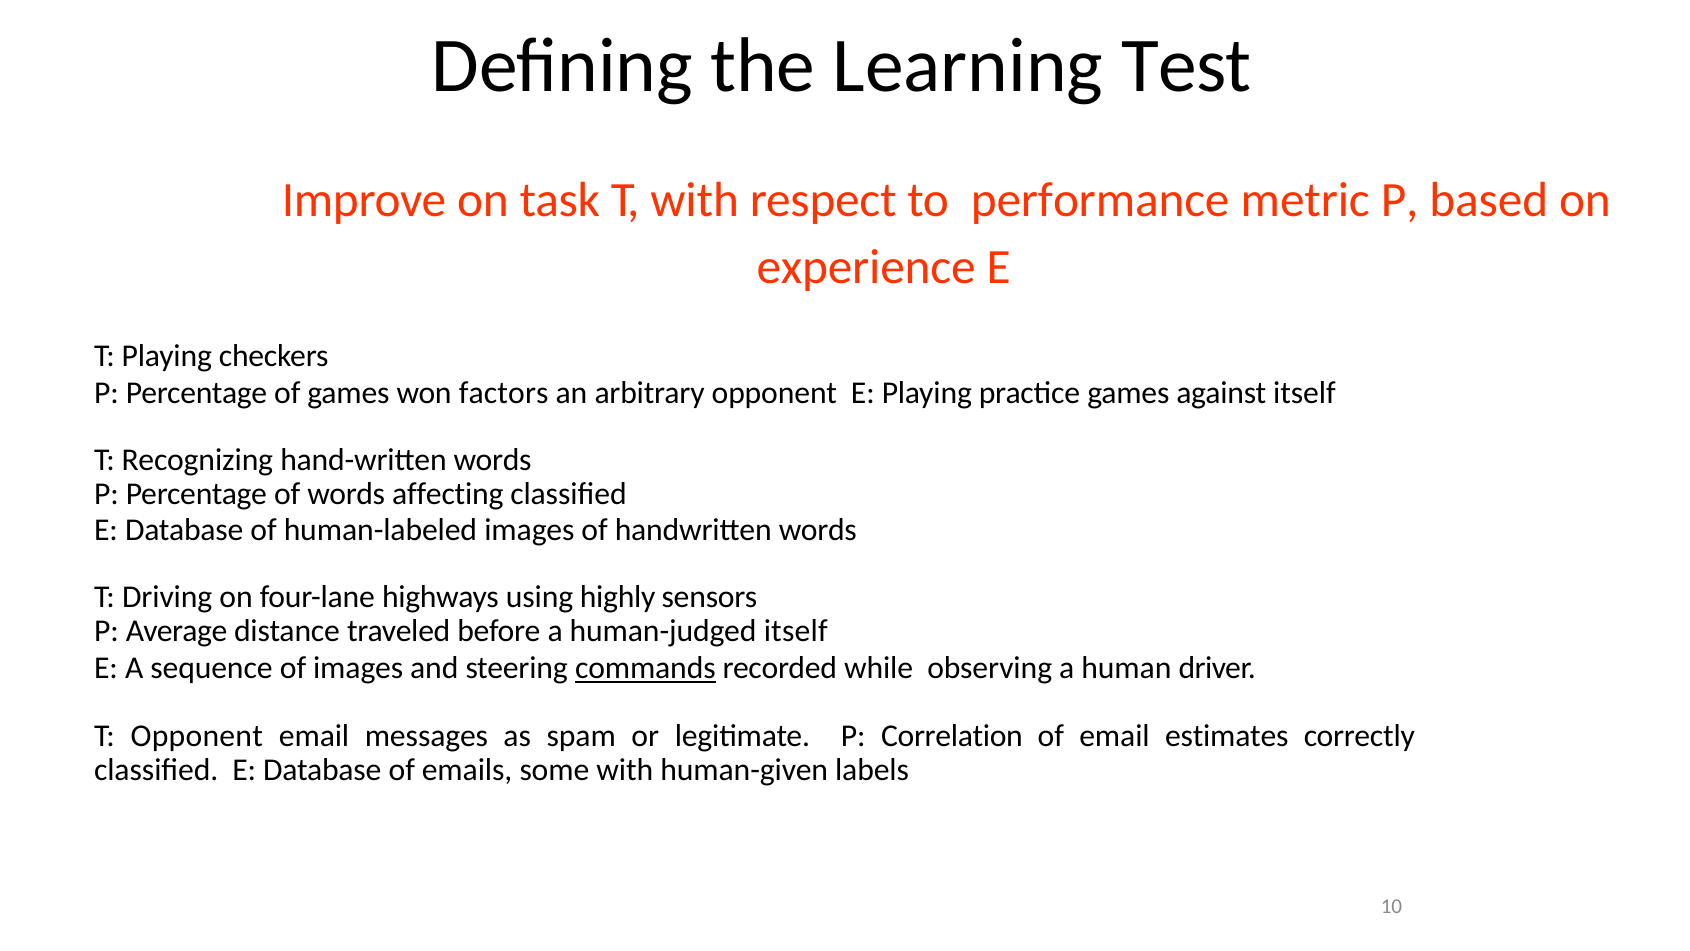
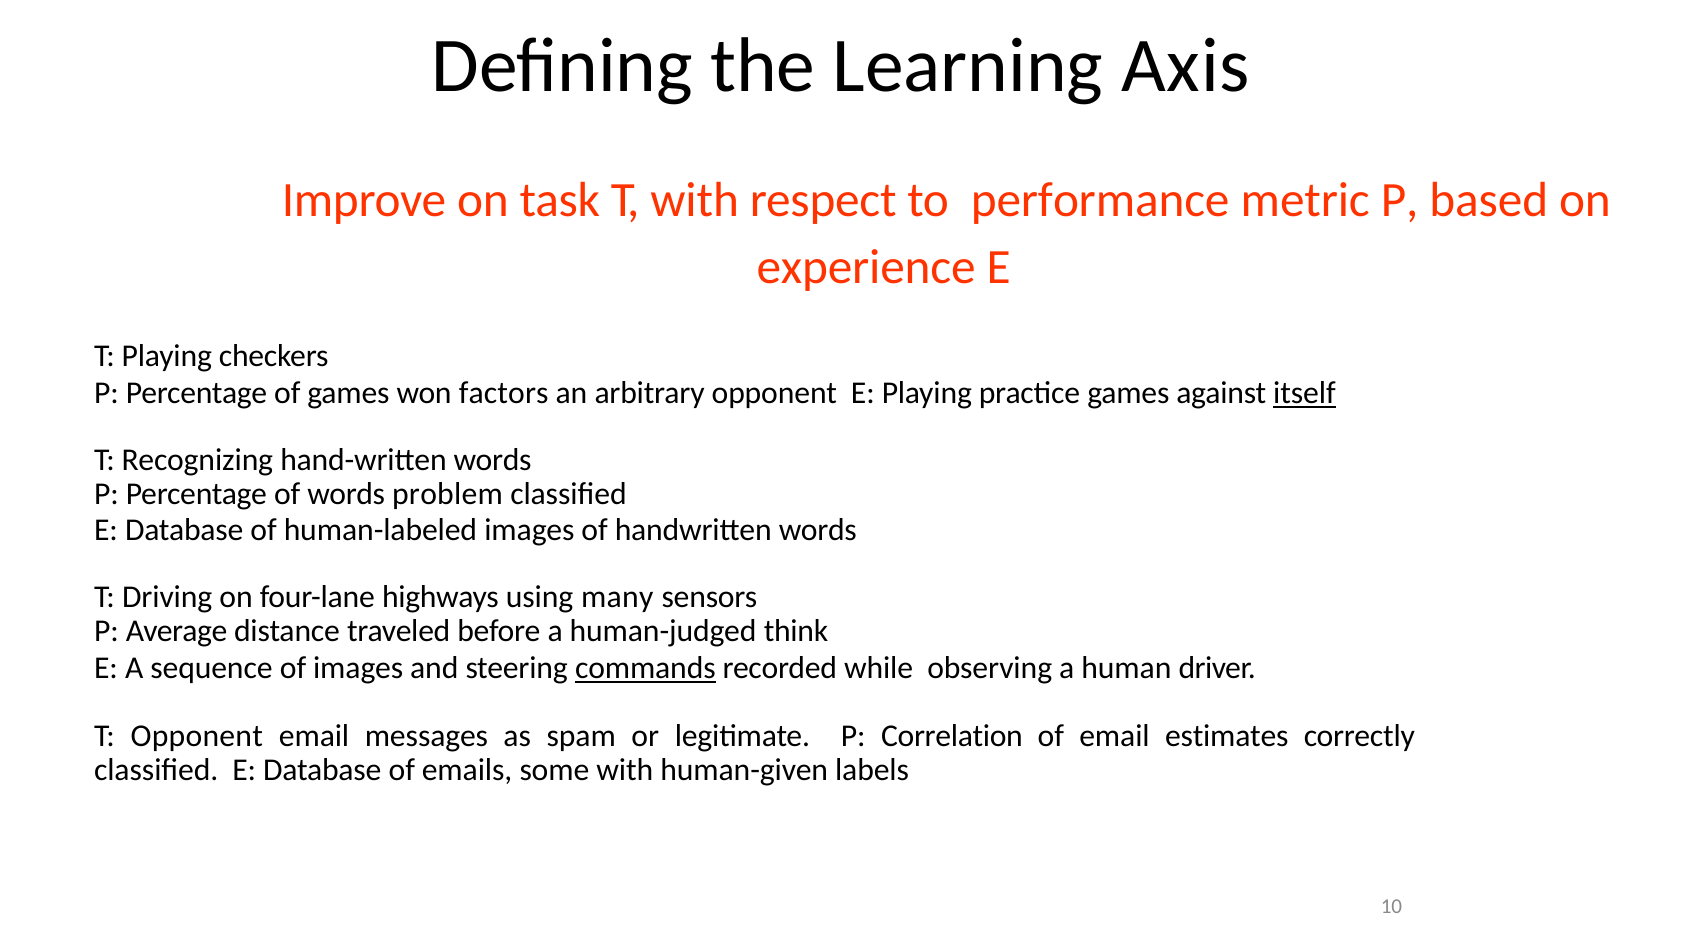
Test: Test -> Axis
itself at (1304, 393) underline: none -> present
affecting: affecting -> problem
highly: highly -> many
human-judged itself: itself -> think
